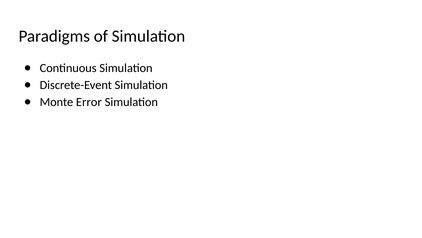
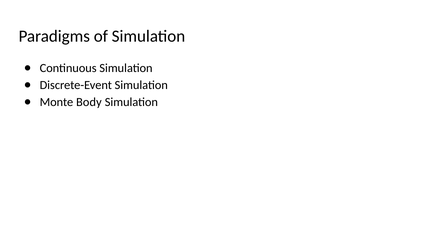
Error: Error -> Body
